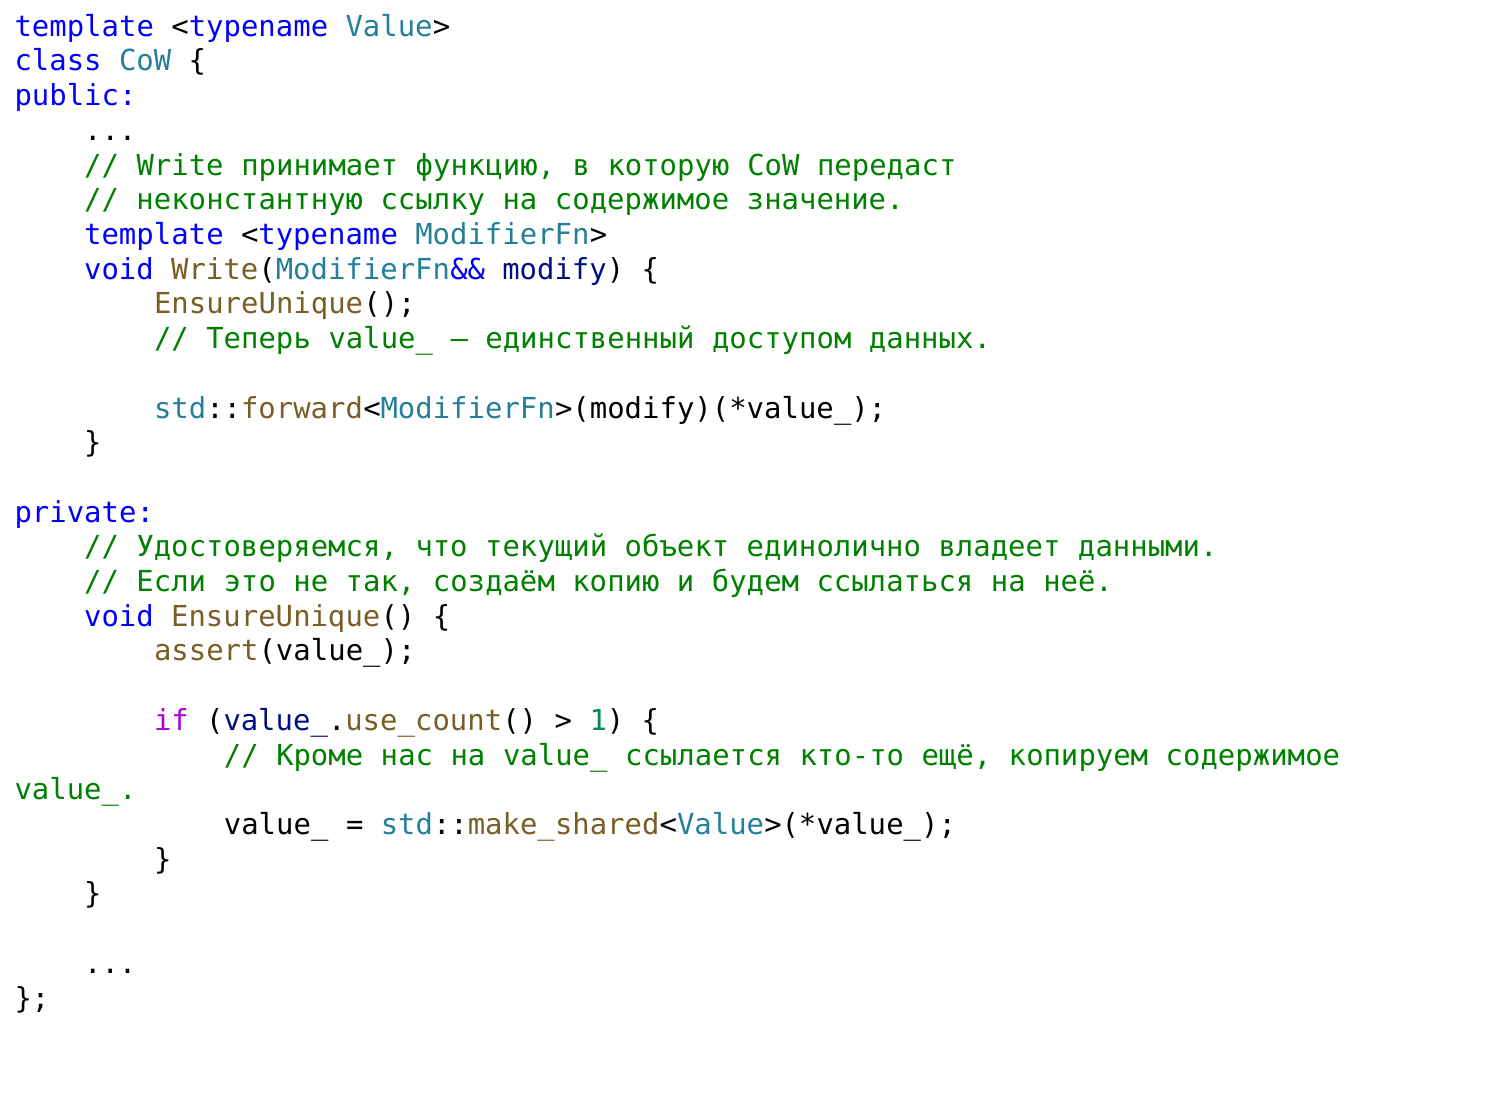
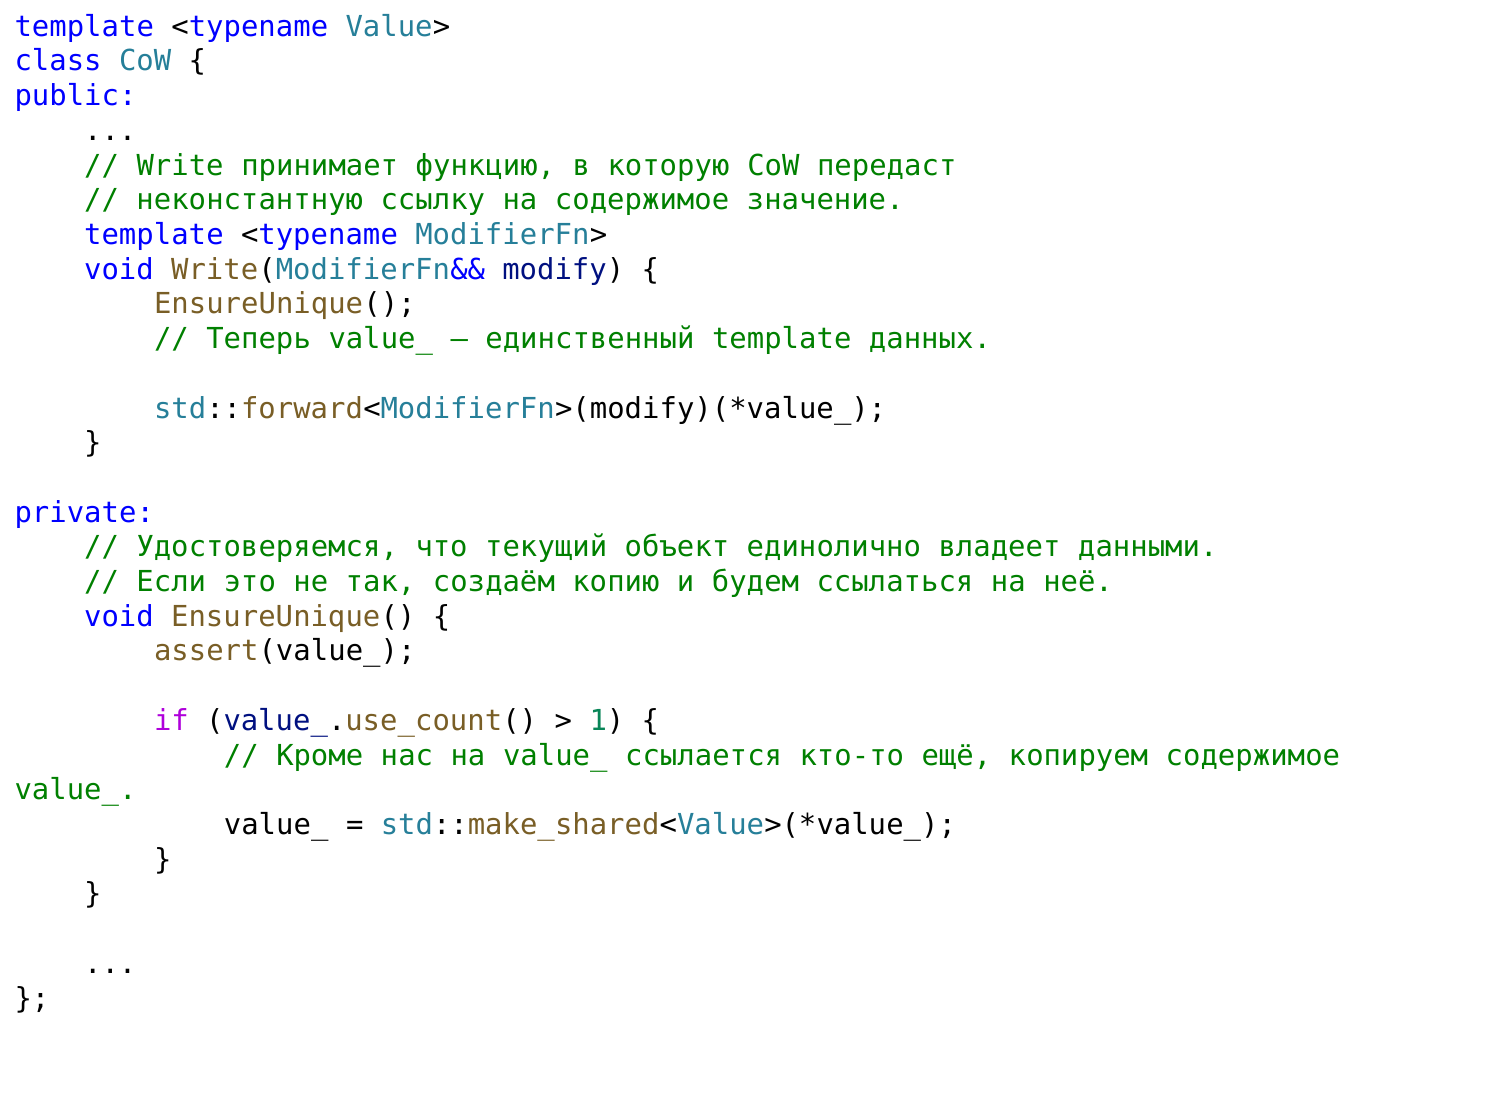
единственный доступом: доступом -> template
